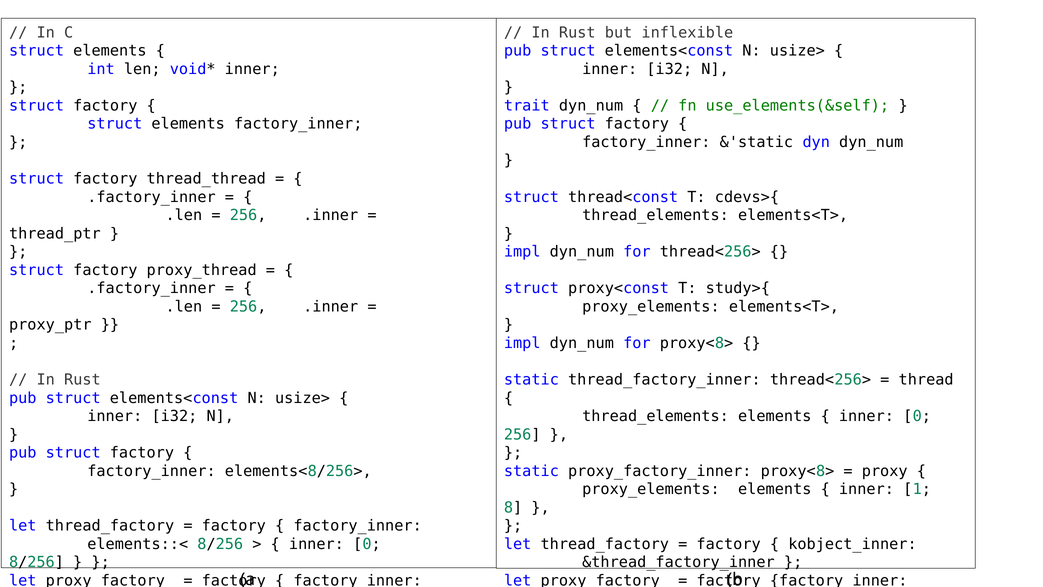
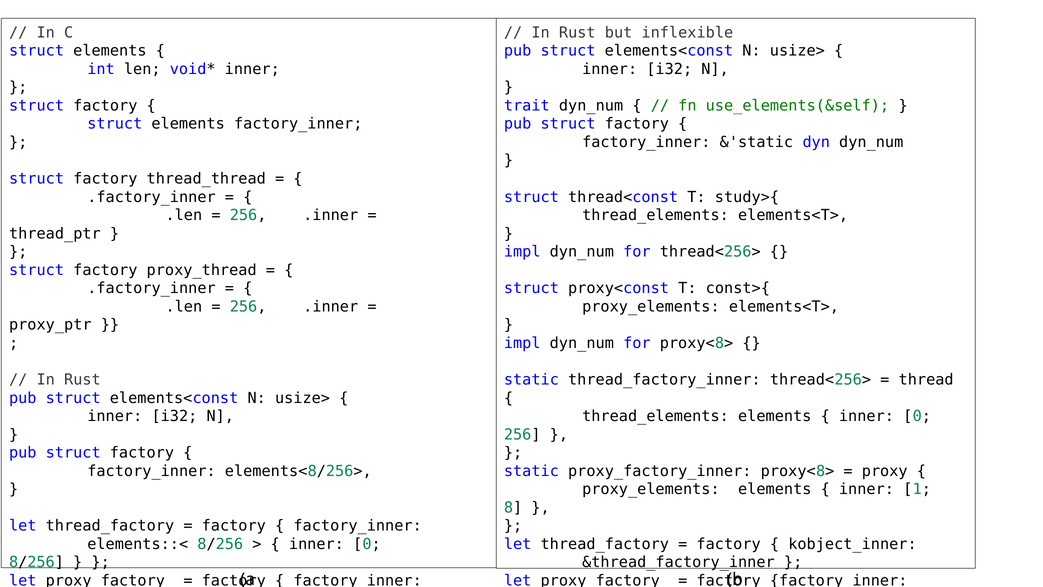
cdevs>{: cdevs>{ -> study>{
study>{: study>{ -> const>{
